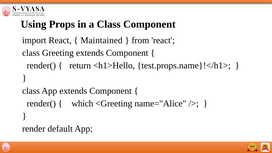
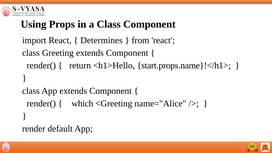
Maintained: Maintained -> Determines
test.props.name}!</h1>: test.props.name}!</h1> -> start.props.name}!</h1>
